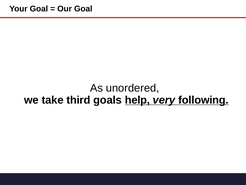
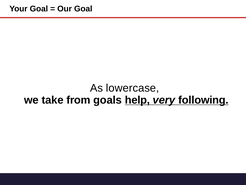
unordered: unordered -> lowercase
third: third -> from
